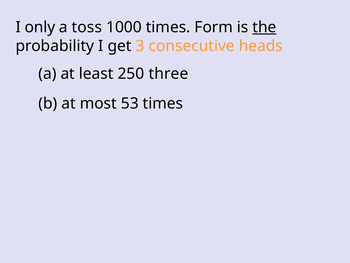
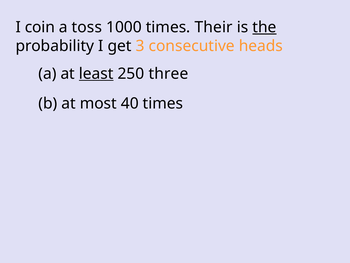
only: only -> coin
Form: Form -> Their
least underline: none -> present
53: 53 -> 40
